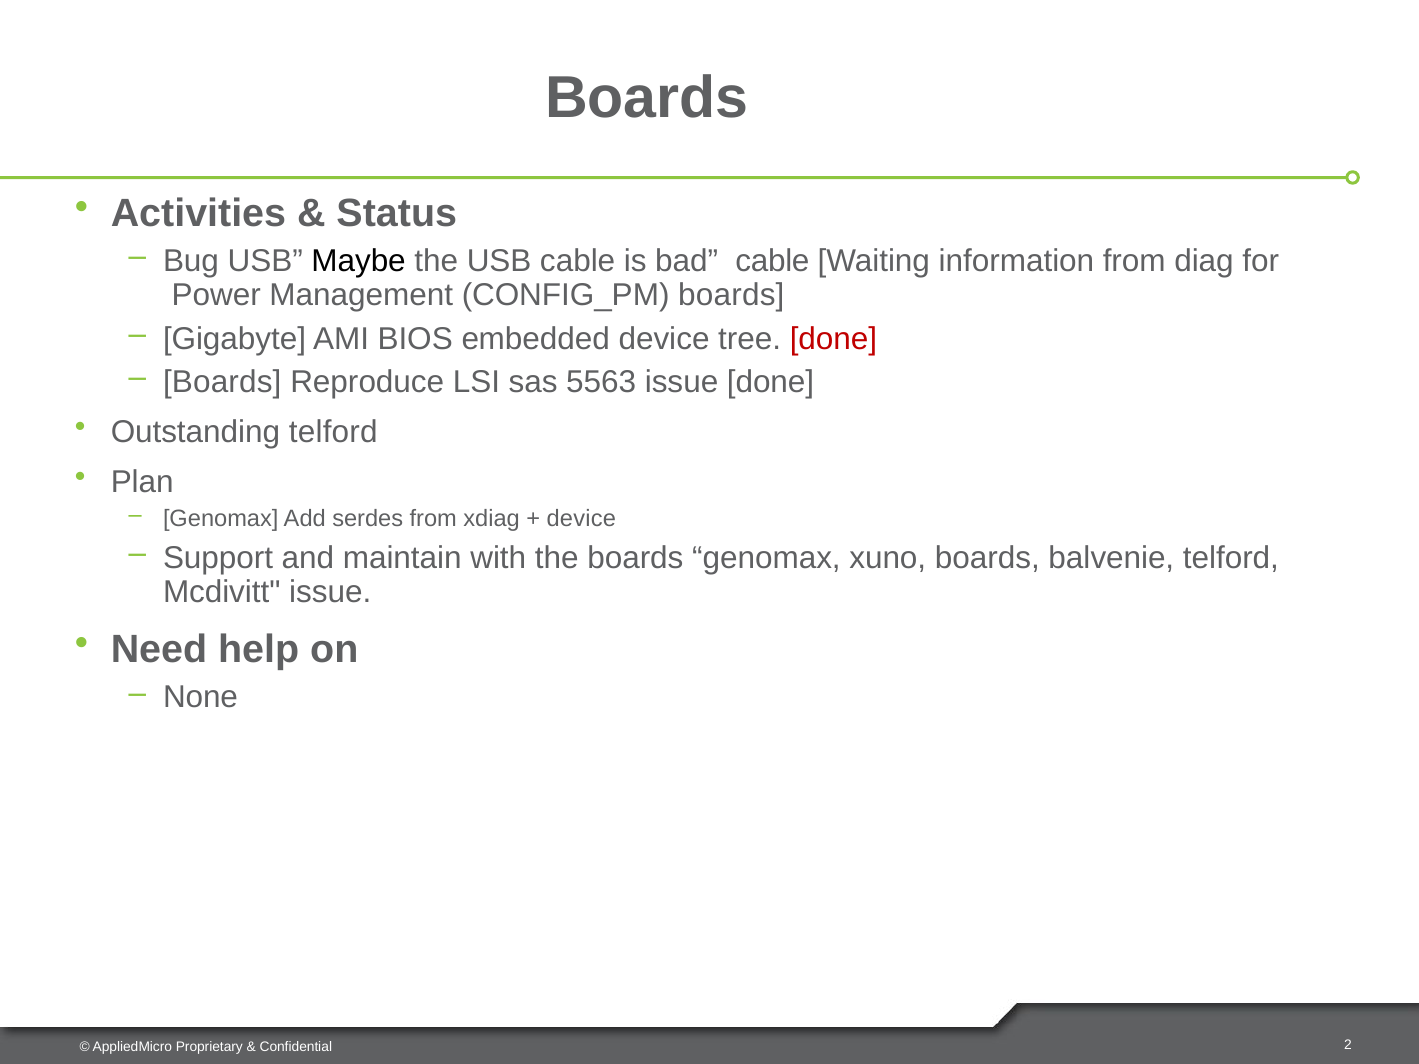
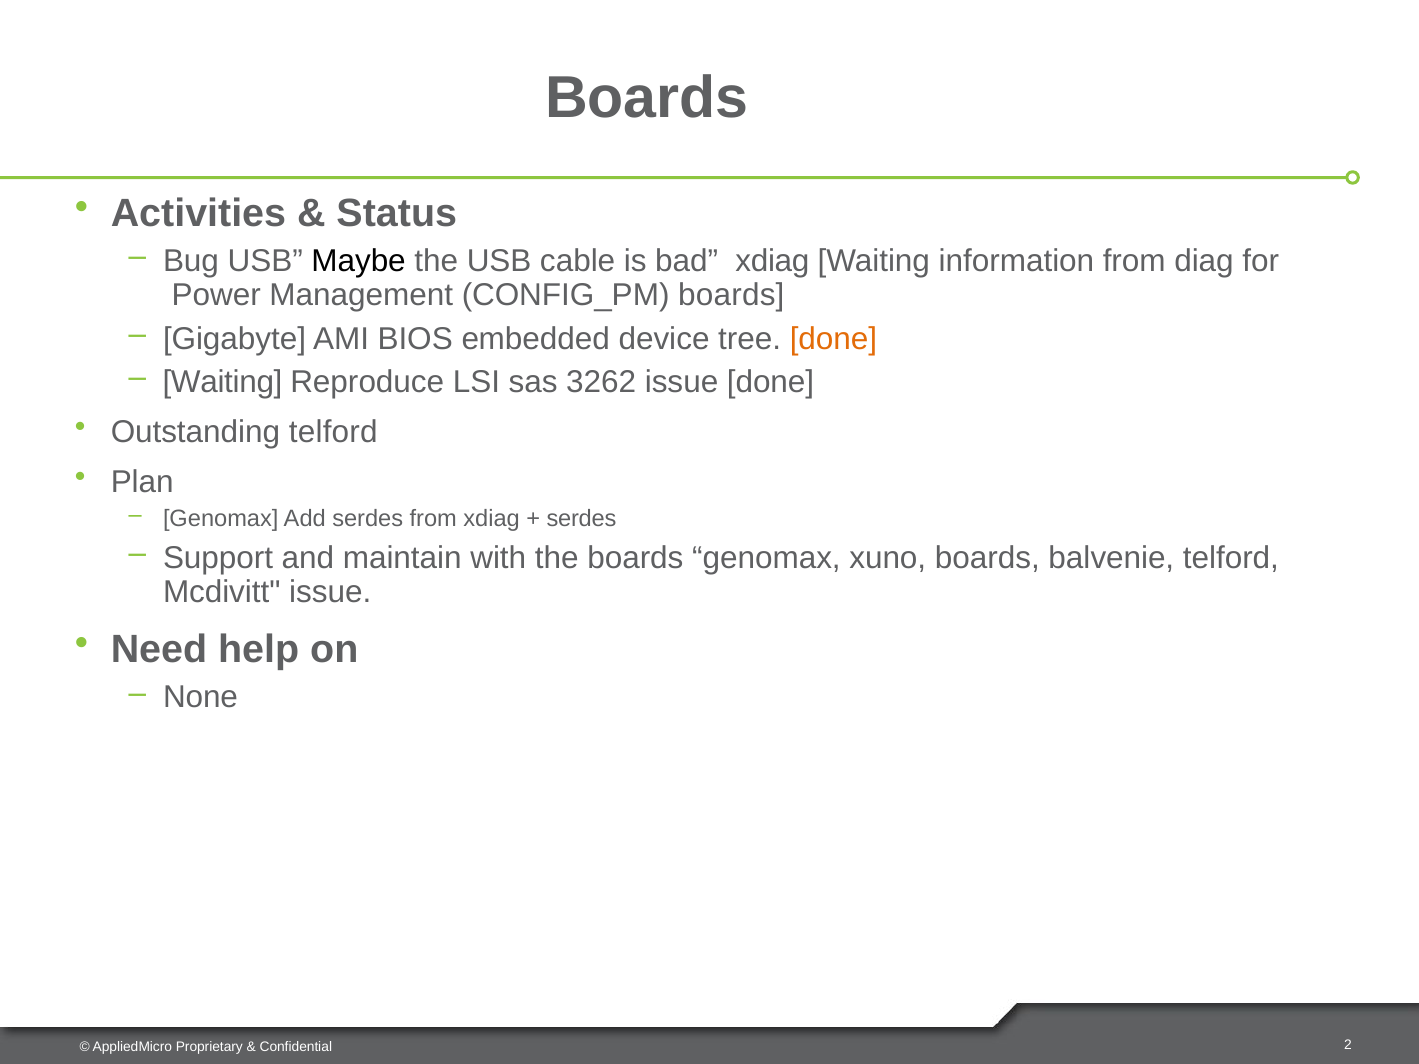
bad cable: cable -> xdiag
done at (833, 339) colour: red -> orange
Boards at (222, 382): Boards -> Waiting
5563: 5563 -> 3262
device at (581, 519): device -> serdes
